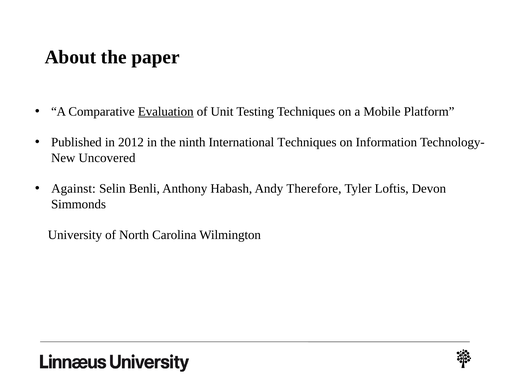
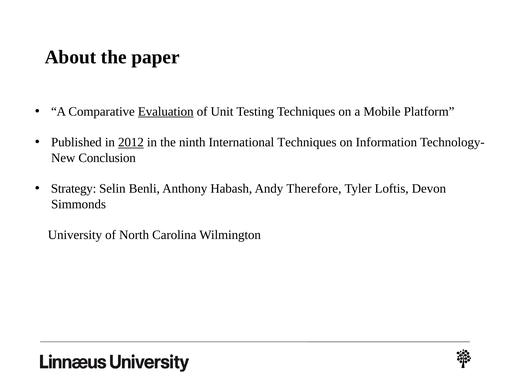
2012 underline: none -> present
Uncovered: Uncovered -> Conclusion
Against: Against -> Strategy
